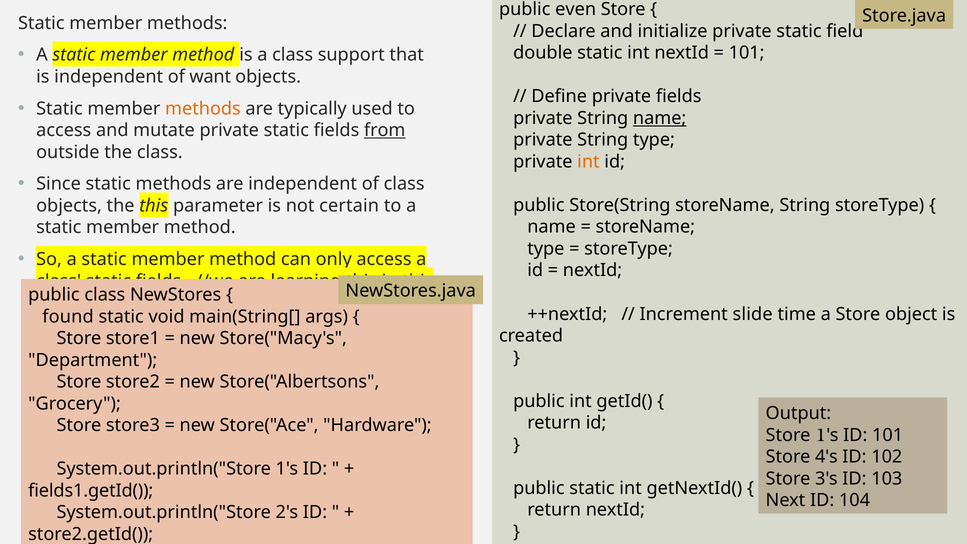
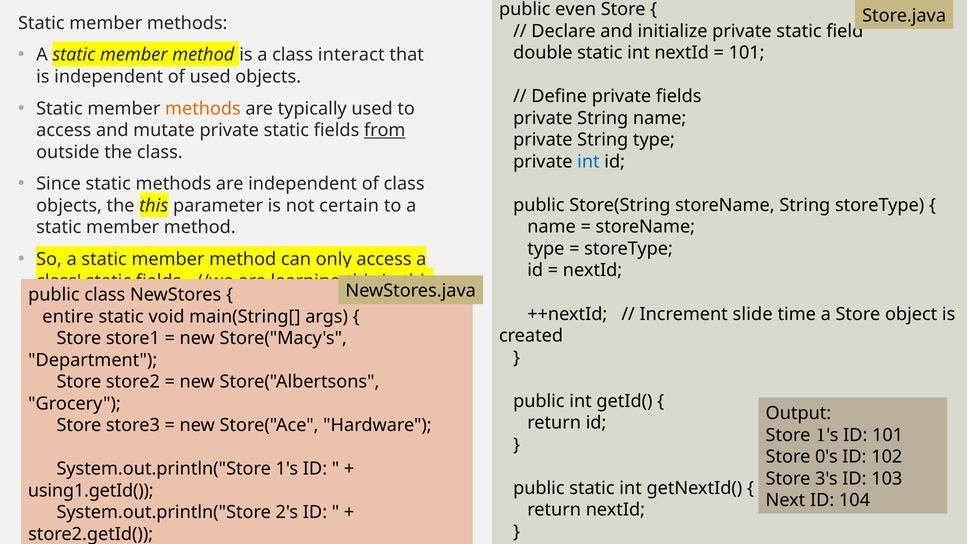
support: support -> interact
of want: want -> used
name at (660, 118) underline: present -> none
int at (588, 162) colour: orange -> blue
found: found -> entire
4's: 4's -> 0's
fields1.getId(: fields1.getId( -> using1.getId(
